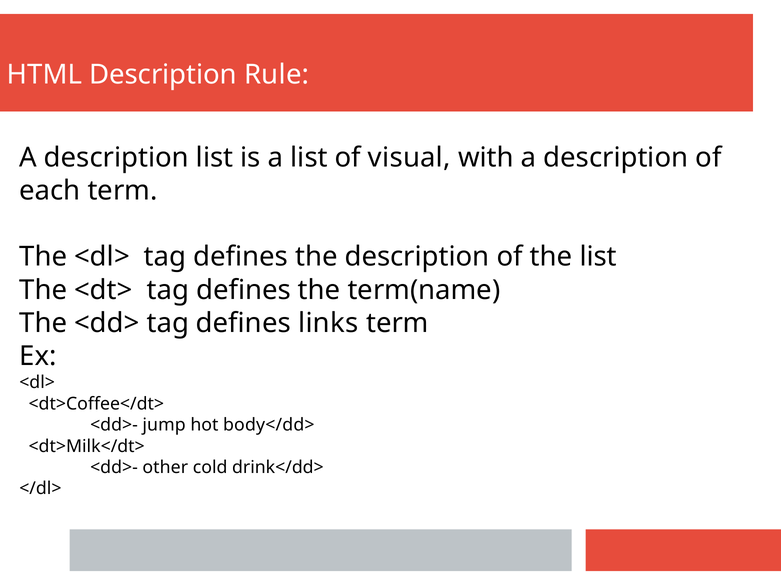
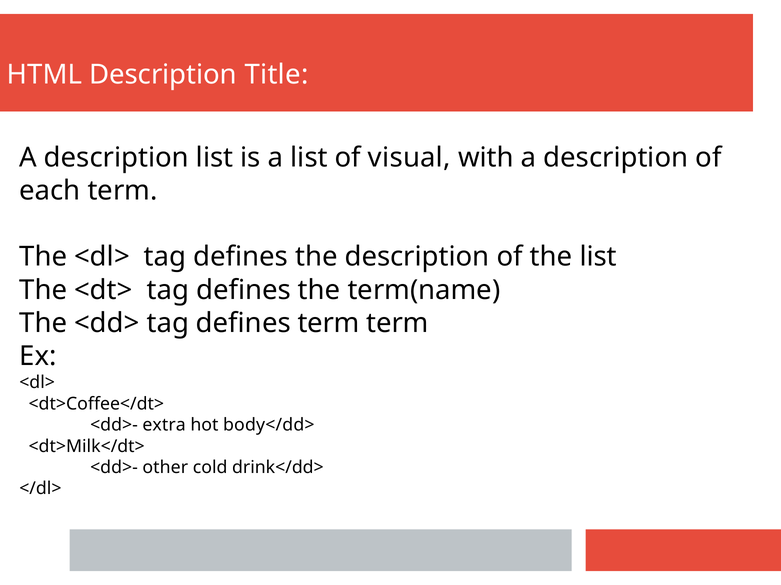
Rule: Rule -> Title
defines links: links -> term
jump: jump -> extra
